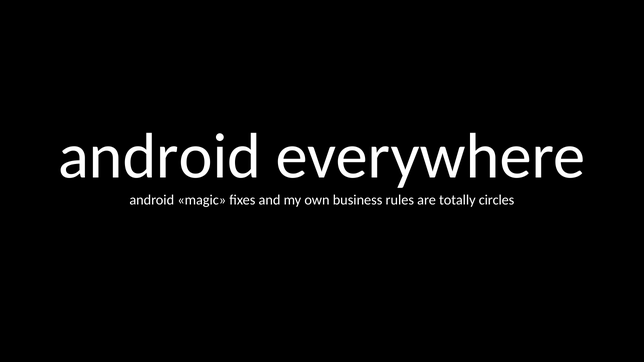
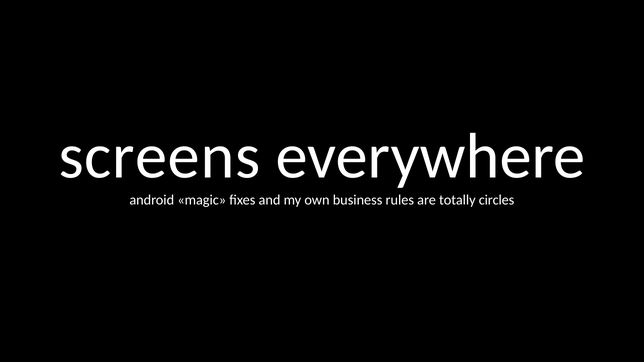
android at (160, 156): android -> screens
